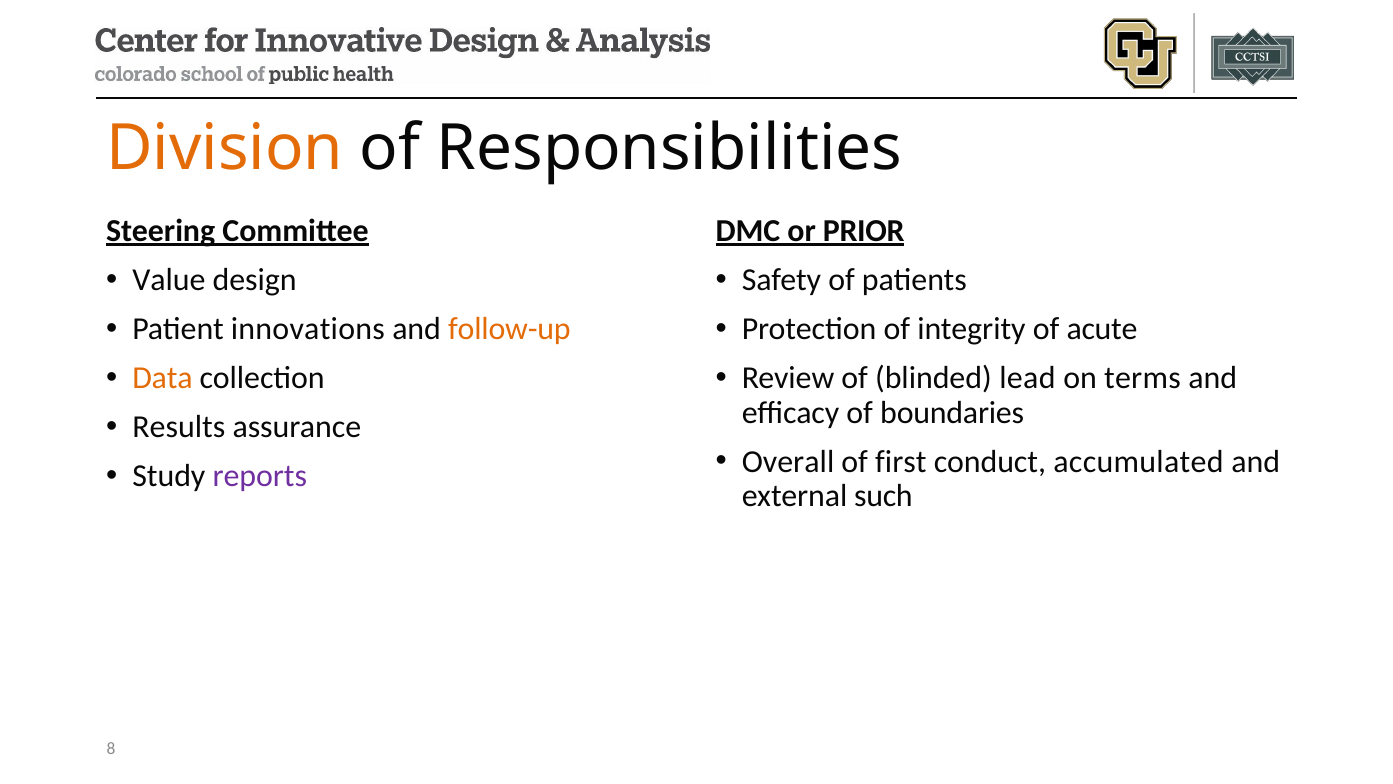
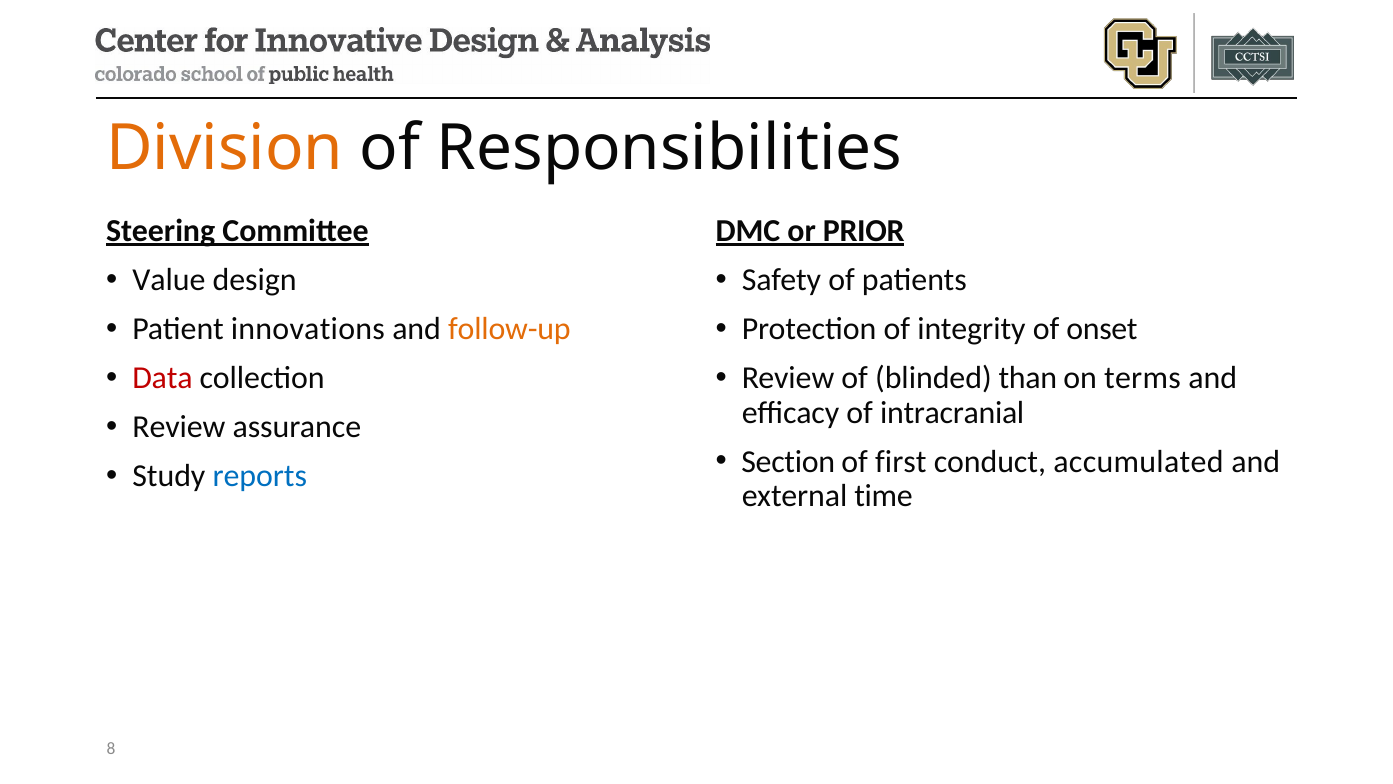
acute: acute -> onset
Data colour: orange -> red
lead: lead -> than
boundaries: boundaries -> intracranial
Results at (179, 427): Results -> Review
Overall: Overall -> Section
reports colour: purple -> blue
such: such -> time
